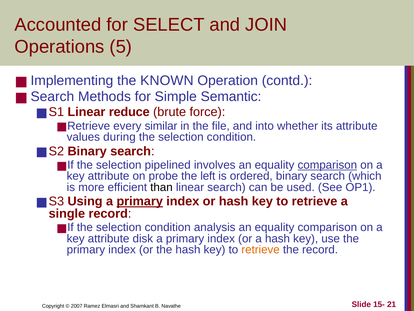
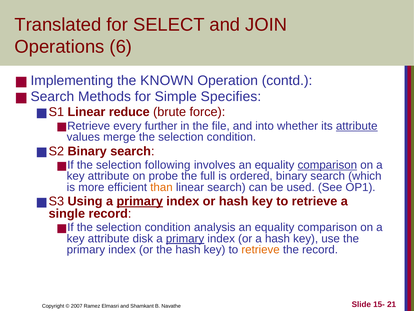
Accounted: Accounted -> Translated
5: 5 -> 6
Semantic: Semantic -> Specifies
similar: similar -> further
attribute at (357, 126) underline: none -> present
during: during -> merge
pipelined: pipelined -> following
left: left -> full
than colour: black -> orange
primary at (185, 238) underline: none -> present
